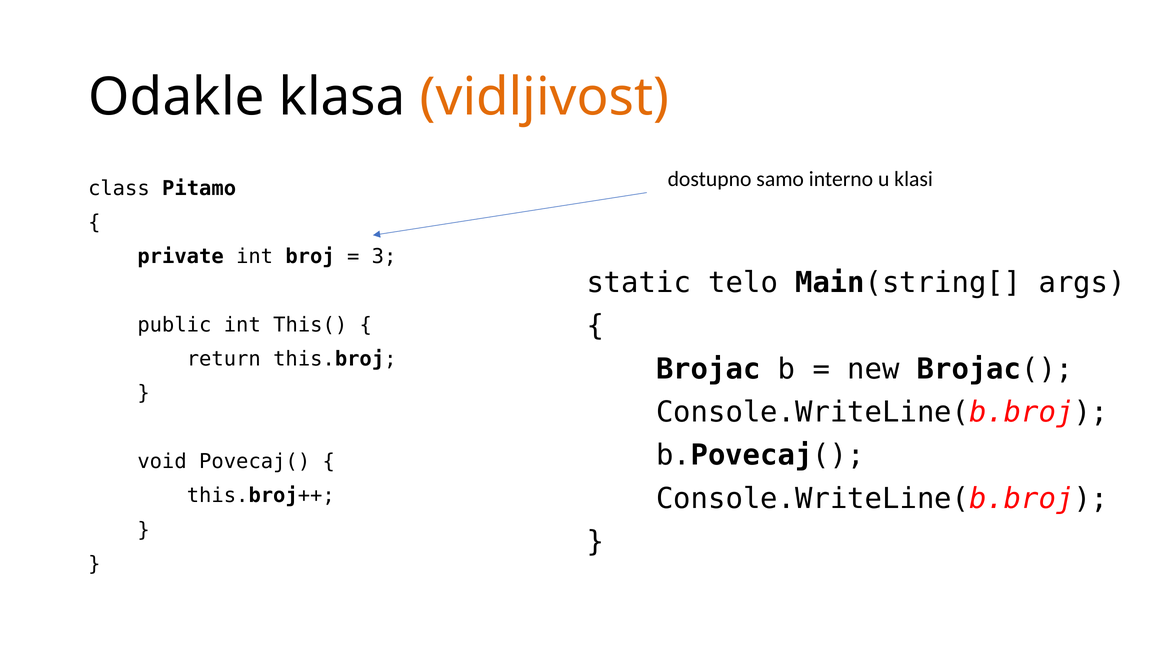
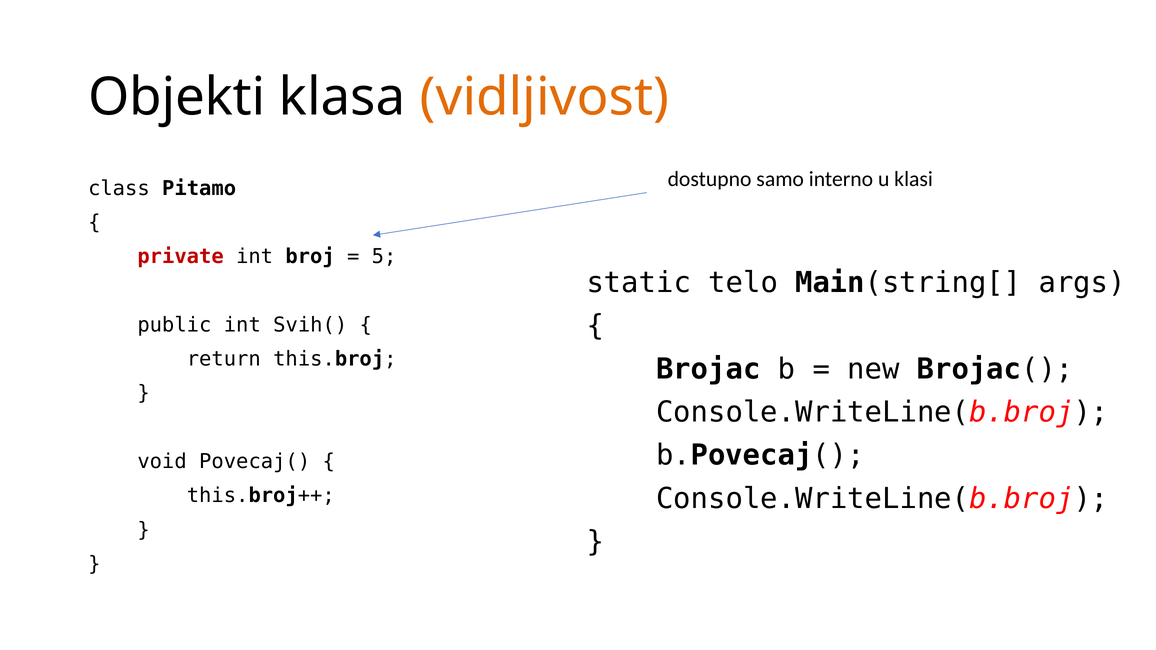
Odakle: Odakle -> Objekti
private colour: black -> red
3: 3 -> 5
This(: This( -> Svih(
